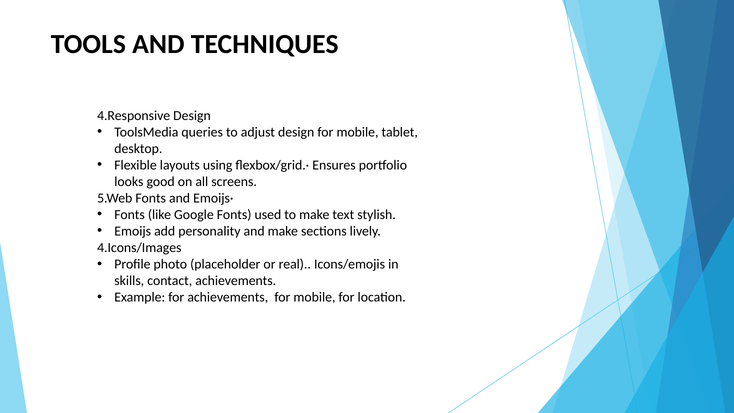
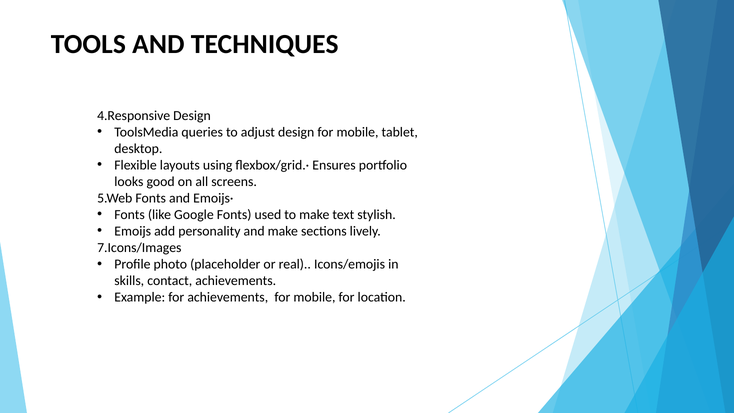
4.Icons/Images: 4.Icons/Images -> 7.Icons/Images
